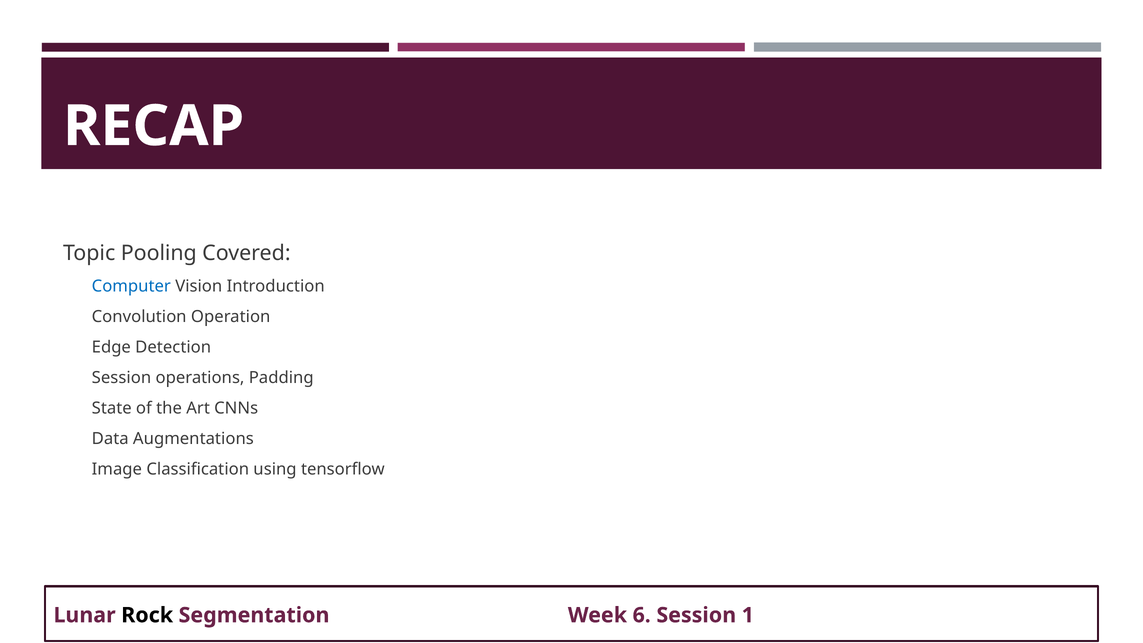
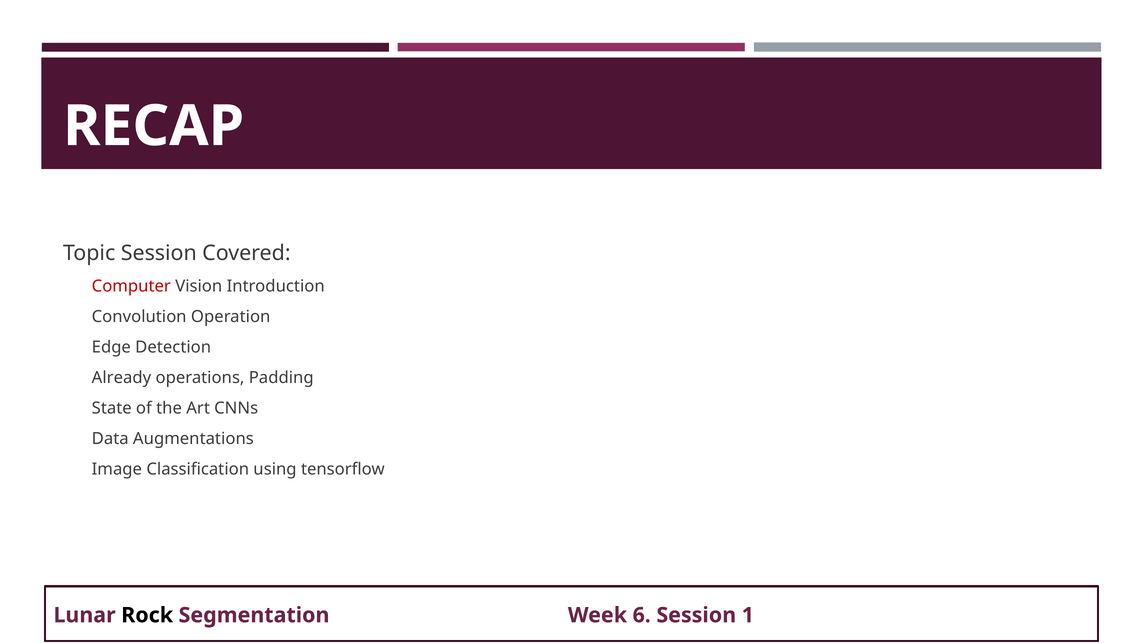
Topic Pooling: Pooling -> Session
Computer colour: blue -> red
Session at (121, 378): Session -> Already
